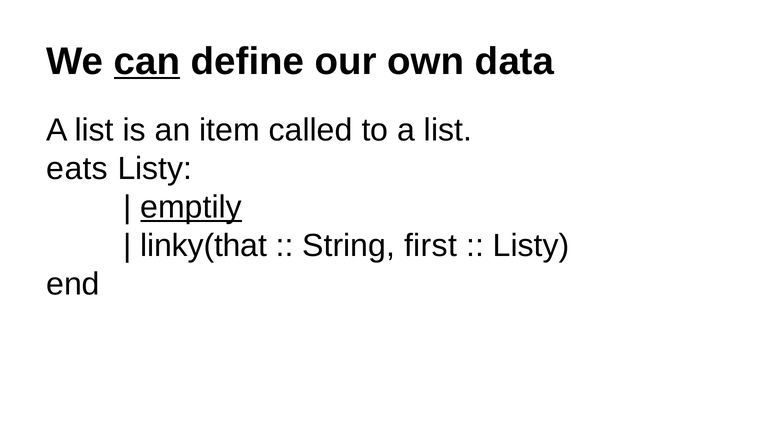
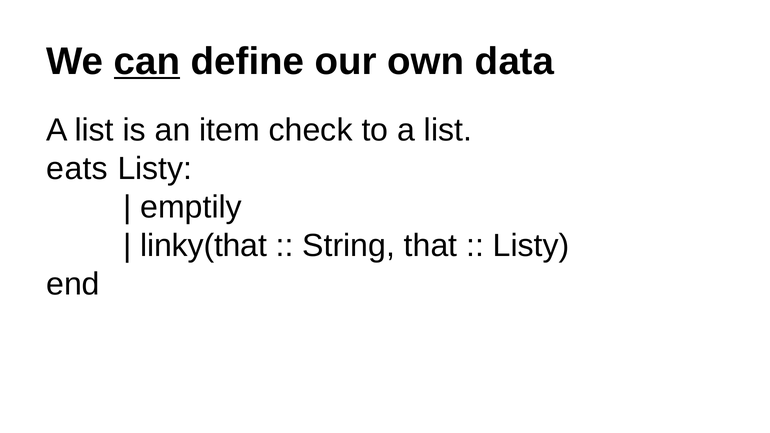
called: called -> check
emptily underline: present -> none
first: first -> that
